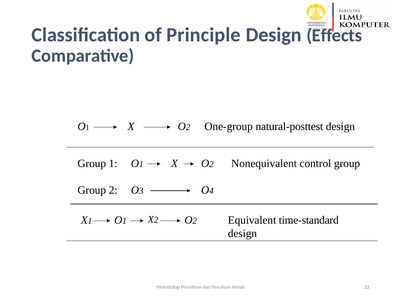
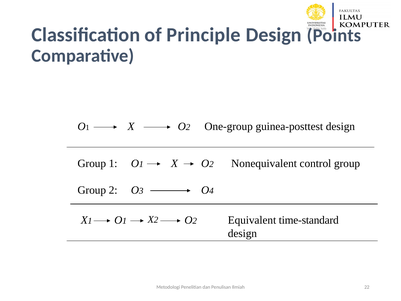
Effects: Effects -> Points
natural-posttest: natural-posttest -> guinea-posttest
